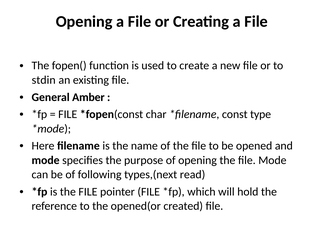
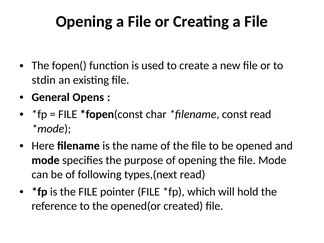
Amber: Amber -> Opens
const type: type -> read
